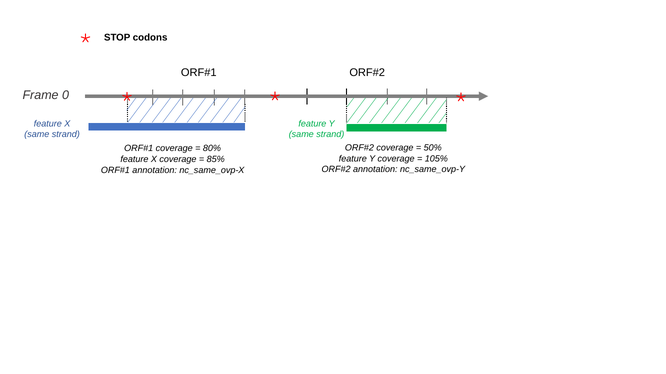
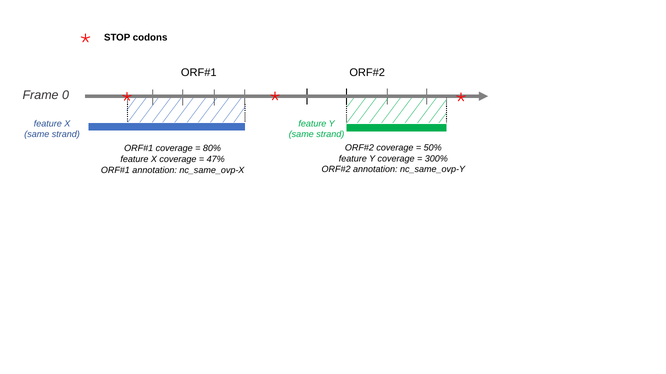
105%: 105% -> 300%
85%: 85% -> 47%
